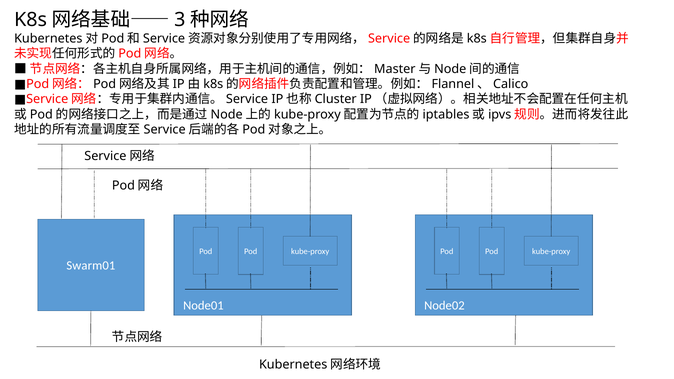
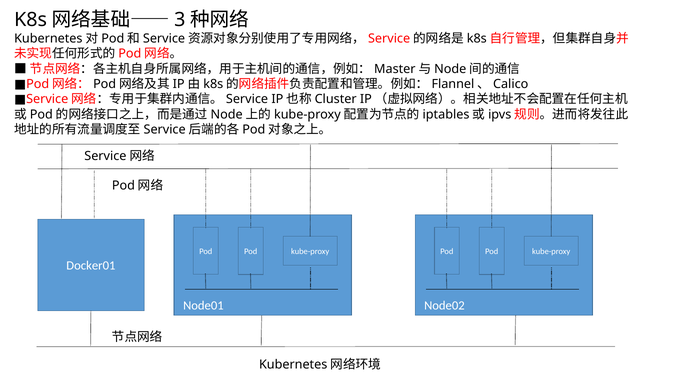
Swarm01: Swarm01 -> Docker01
